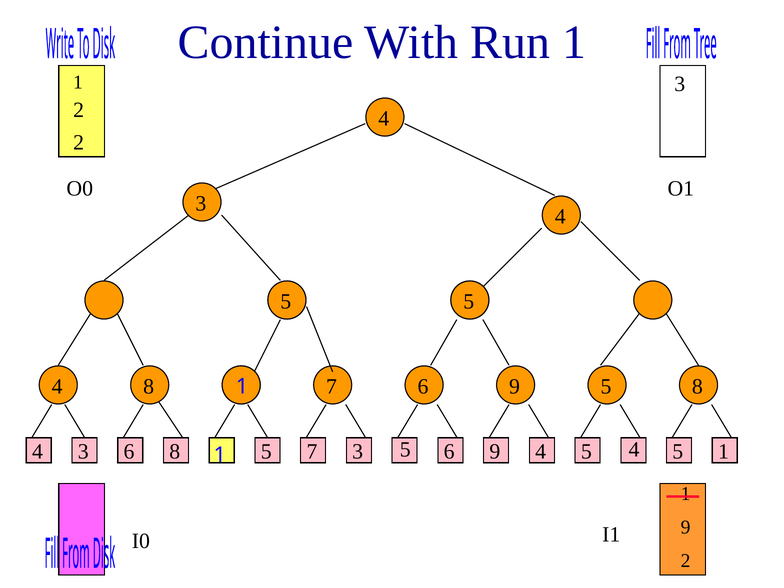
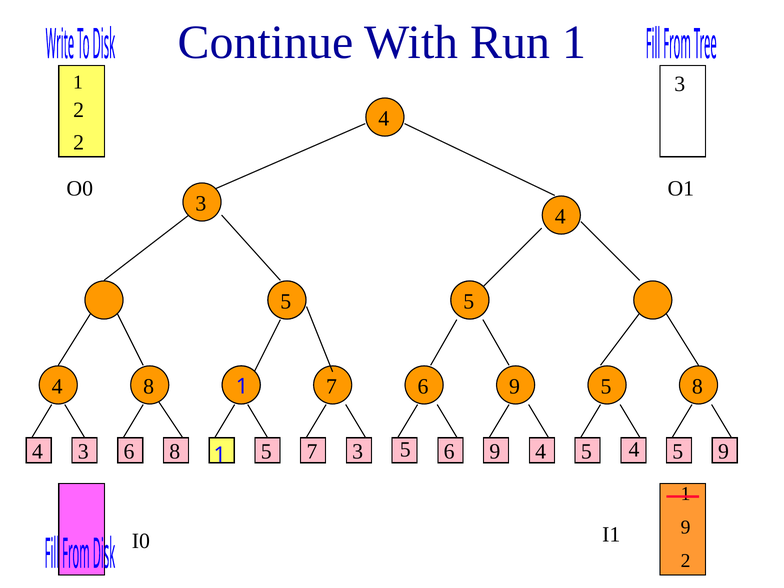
1 at (724, 452): 1 -> 9
